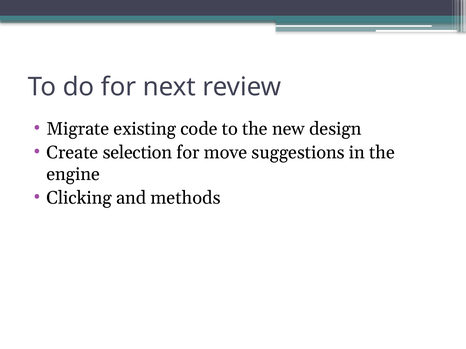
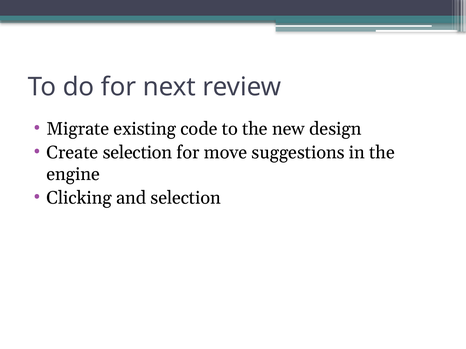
and methods: methods -> selection
